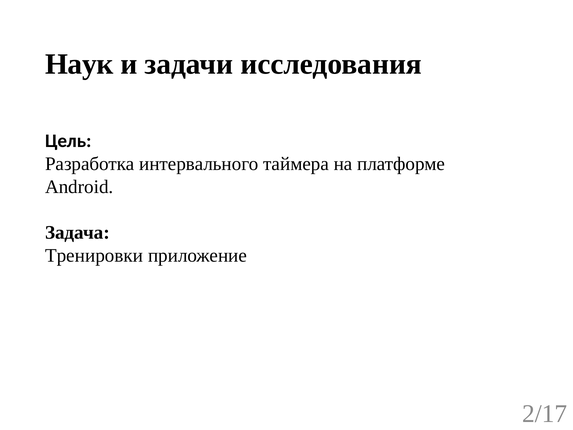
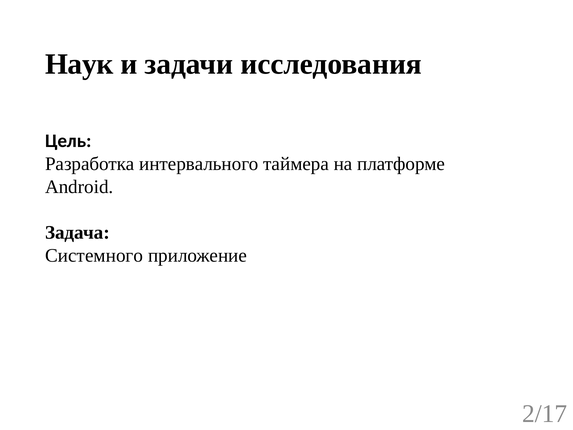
Тренировки: Тренировки -> Системного
